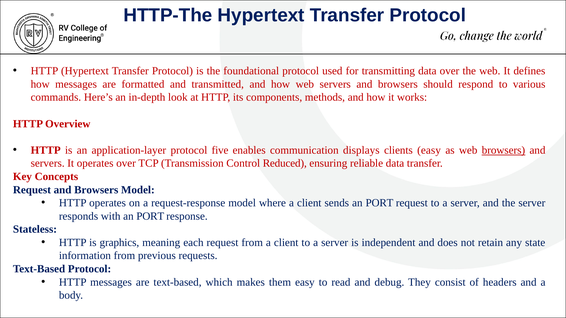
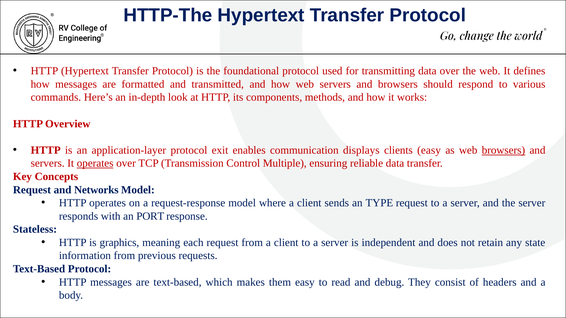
five: five -> exit
operates at (95, 164) underline: none -> present
Reduced: Reduced -> Multiple
Request and Browsers: Browsers -> Networks
sends an PORT: PORT -> TYPE
